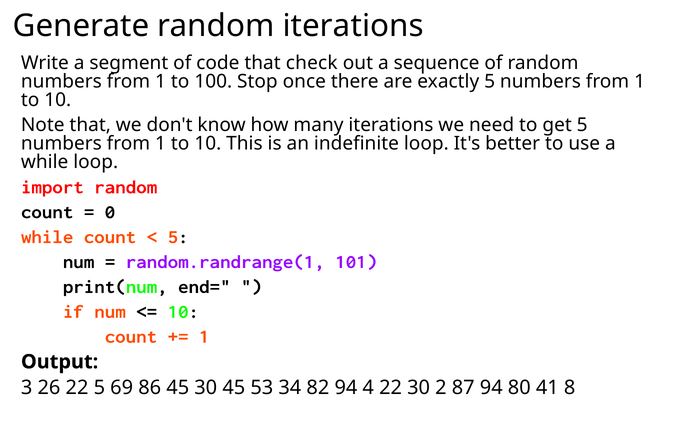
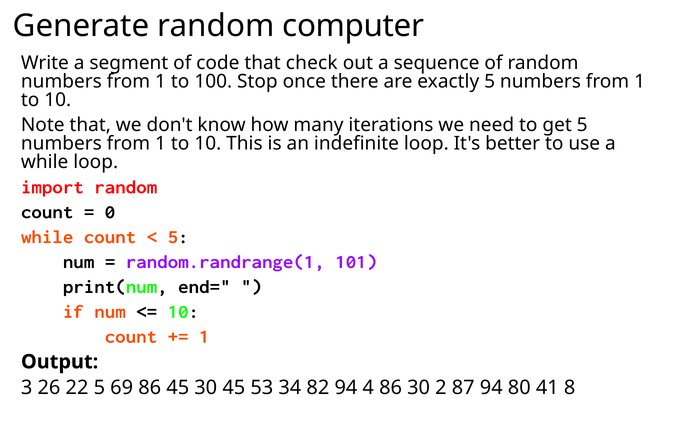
random iterations: iterations -> computer
4 22: 22 -> 86
